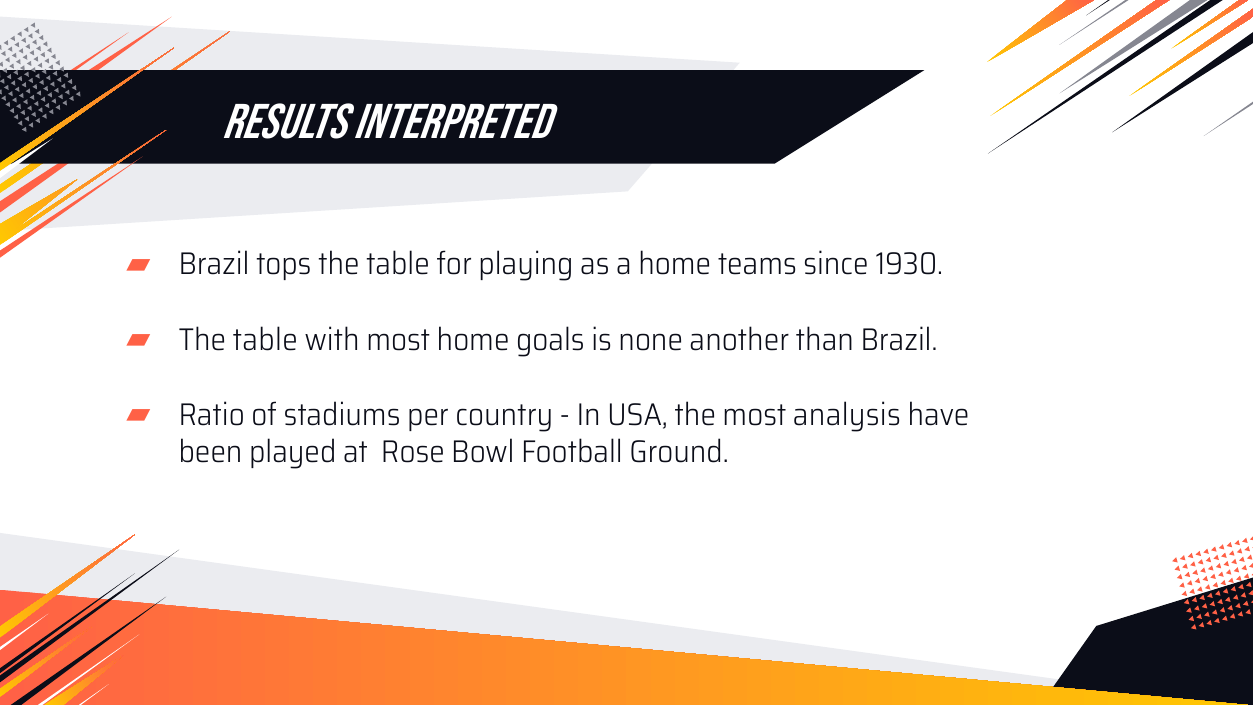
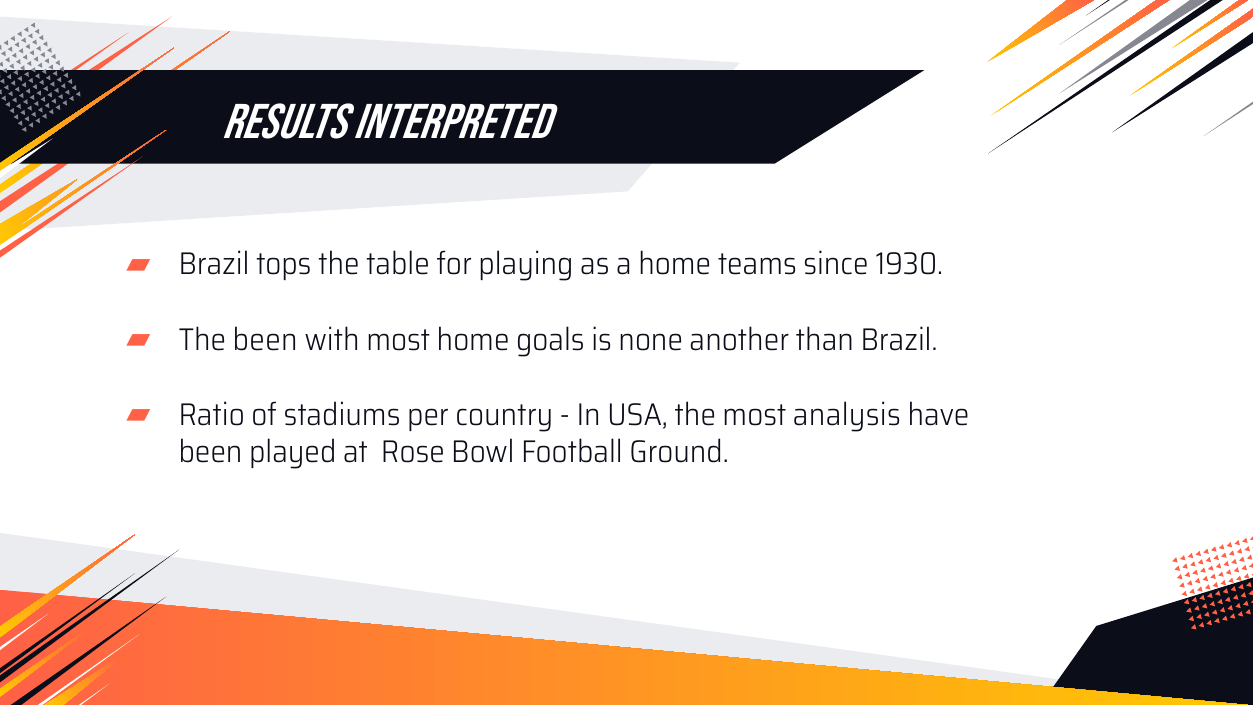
table at (265, 340): table -> been
